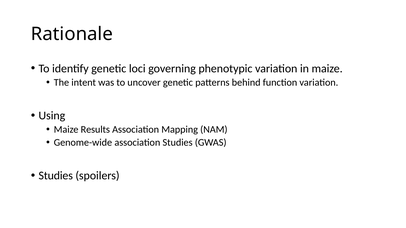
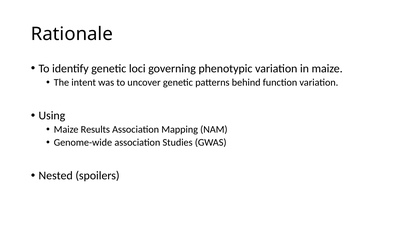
Studies at (56, 176): Studies -> Nested
